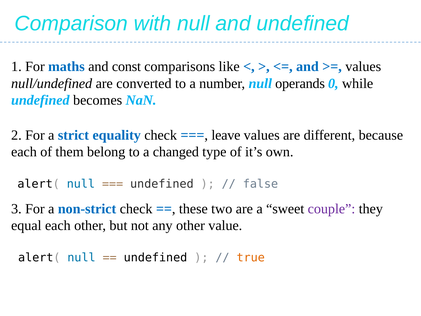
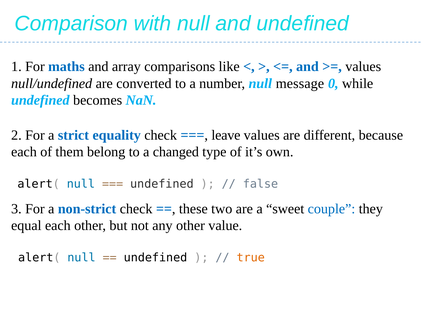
const: const -> array
operands: operands -> message
couple colour: purple -> blue
